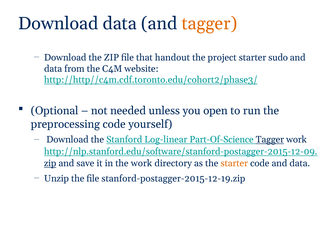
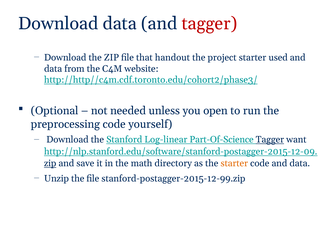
tagger at (209, 24) colour: orange -> red
sudo: sudo -> used
Tagger work: work -> want
the work: work -> math
stanford-postagger-2015-12-19.zip: stanford-postagger-2015-12-19.zip -> stanford-postagger-2015-12-99.zip
